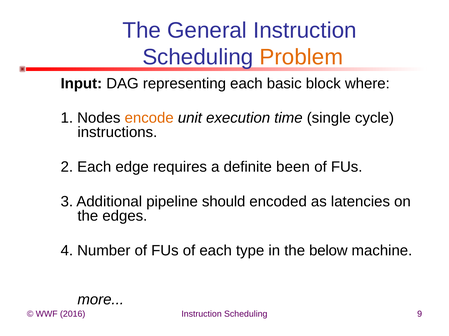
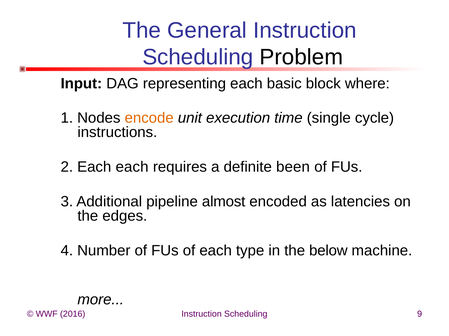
Problem colour: orange -> black
Each edge: edge -> each
should: should -> almost
